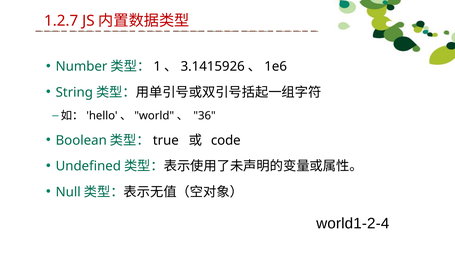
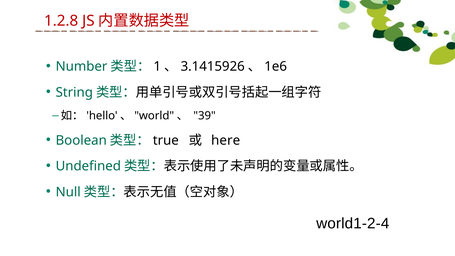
1.2.7: 1.2.7 -> 1.2.8
36: 36 -> 39
code: code -> here
